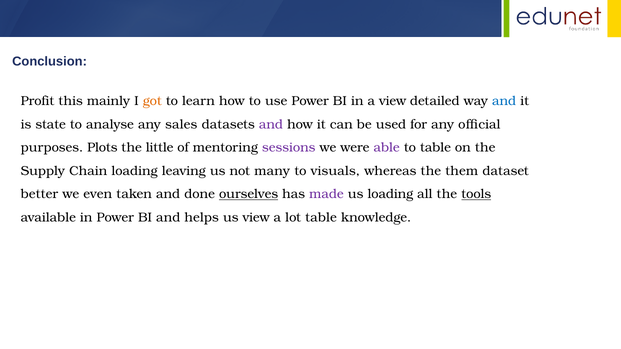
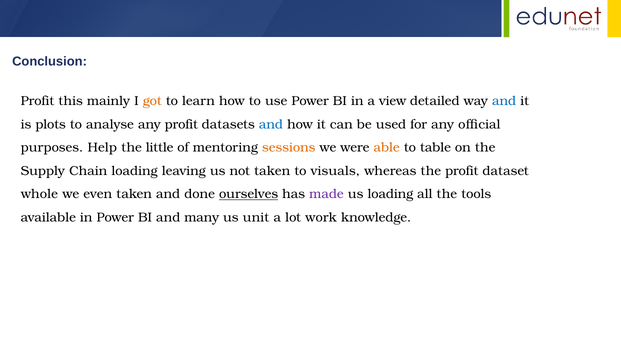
state: state -> plots
any sales: sales -> profit
and at (271, 124) colour: purple -> blue
Plots: Plots -> Help
sessions colour: purple -> orange
able colour: purple -> orange
not many: many -> taken
the them: them -> profit
better: better -> whole
tools underline: present -> none
helps: helps -> many
us view: view -> unit
lot table: table -> work
